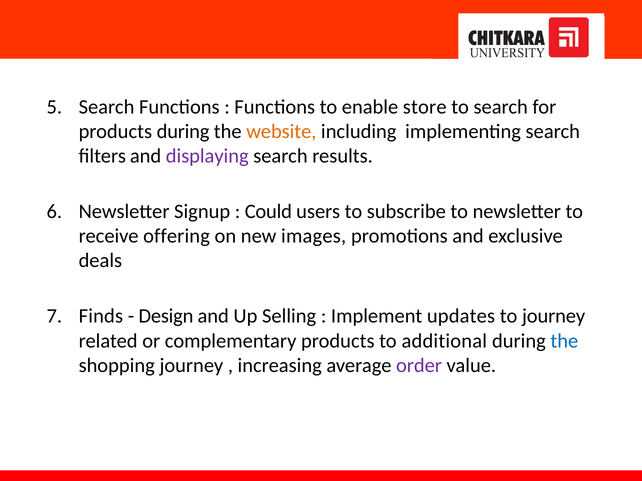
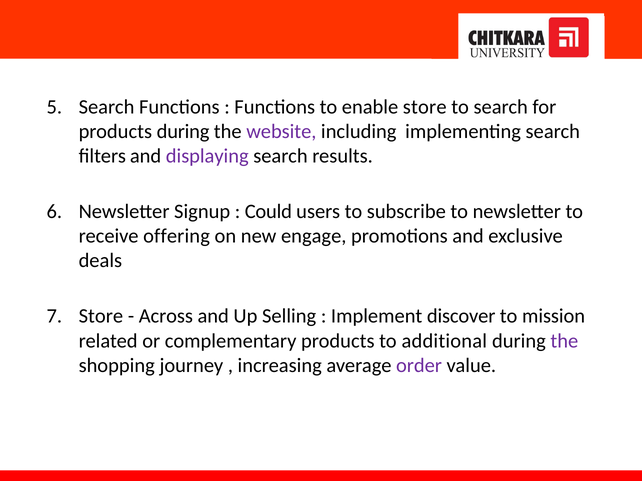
website colour: orange -> purple
images: images -> engage
Finds at (101, 317): Finds -> Store
Design: Design -> Across
updates: updates -> discover
to journey: journey -> mission
the at (564, 341) colour: blue -> purple
